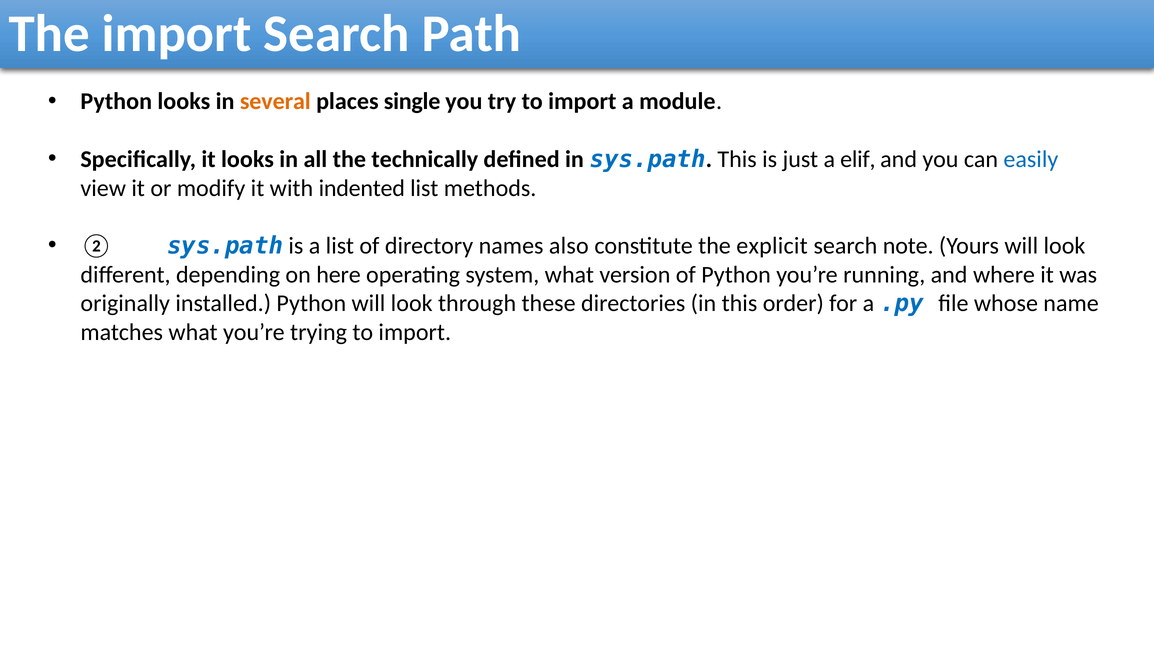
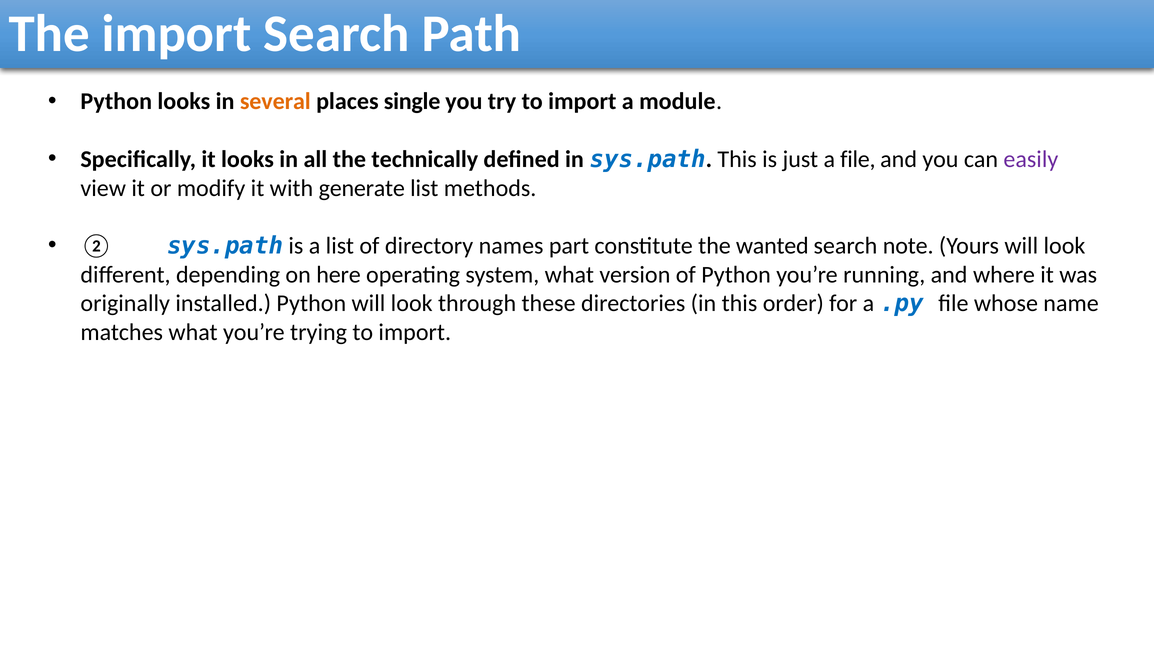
a elif: elif -> file
easily colour: blue -> purple
indented: indented -> generate
also: also -> part
explicit: explicit -> wanted
